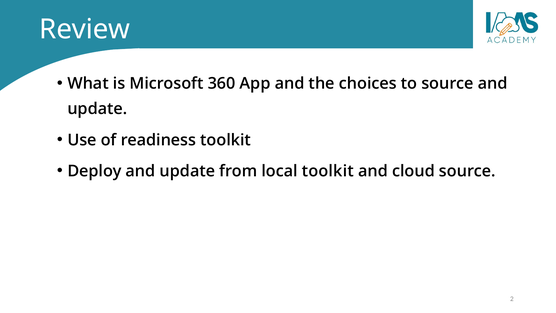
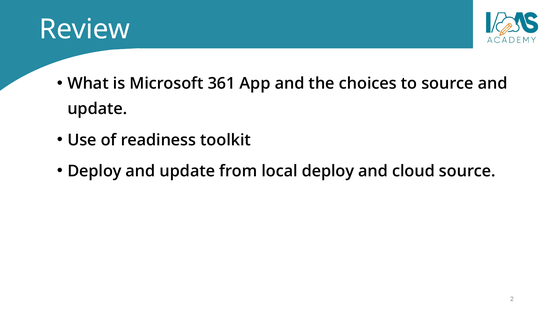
360: 360 -> 361
local toolkit: toolkit -> deploy
